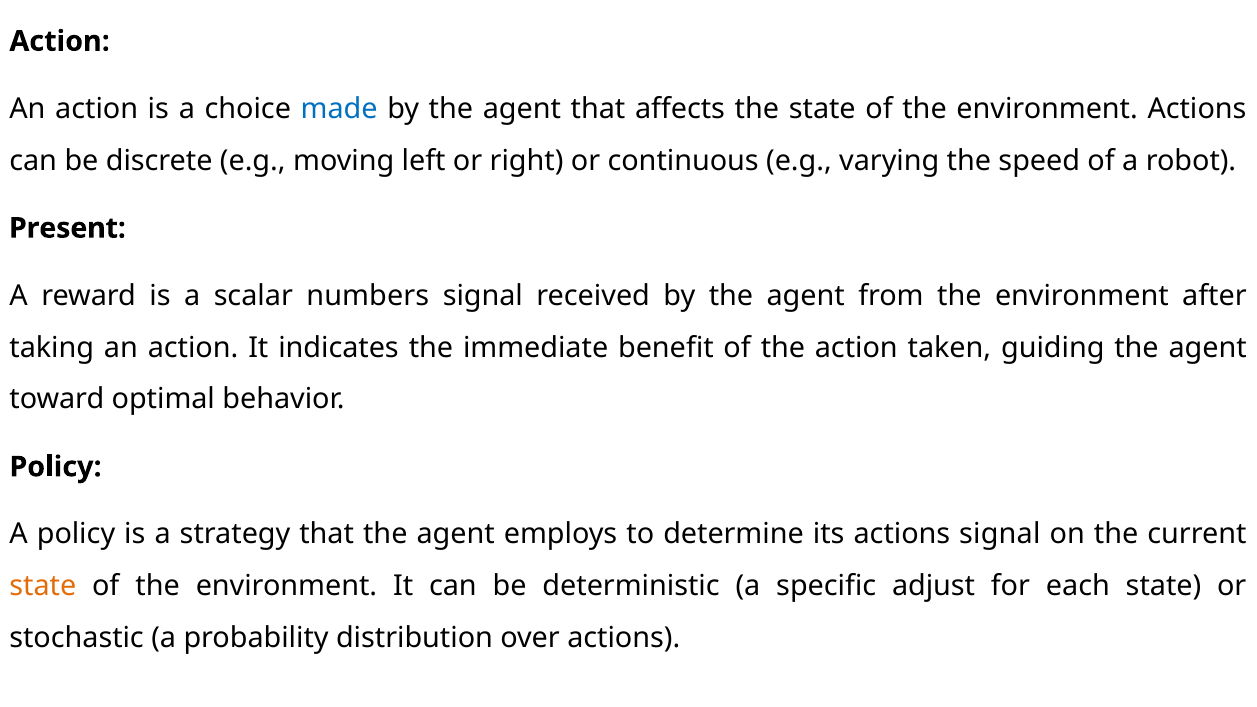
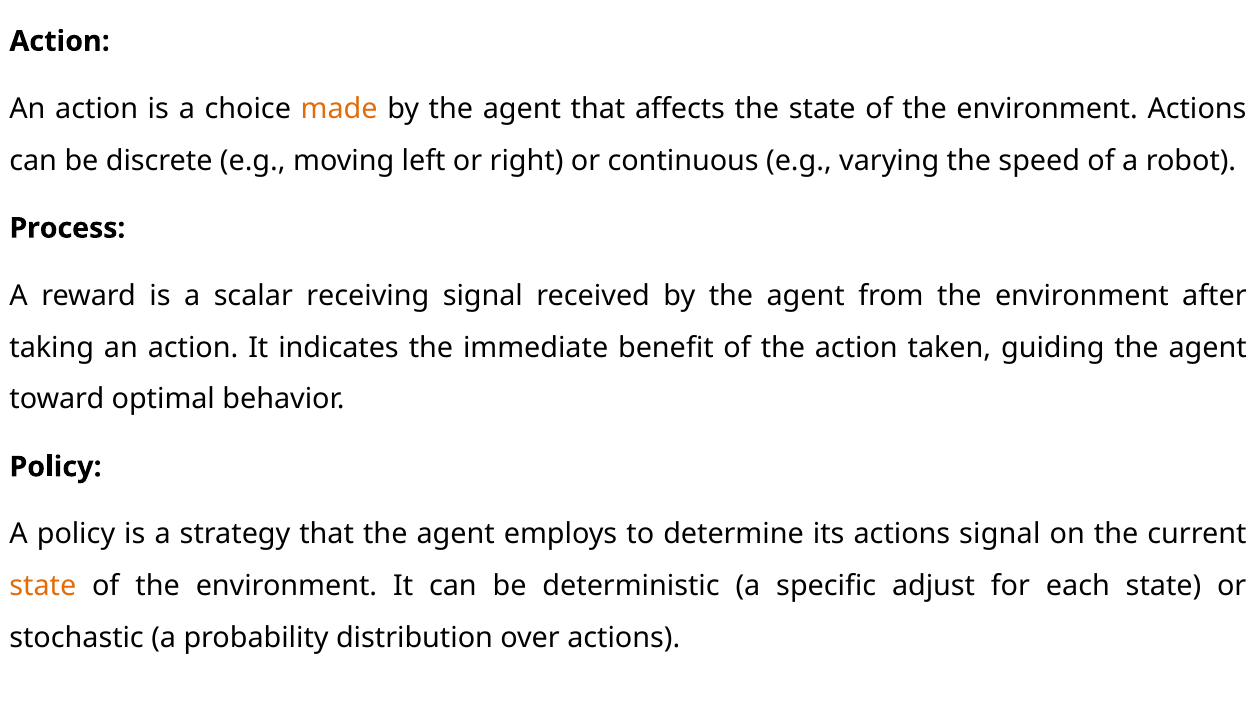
made colour: blue -> orange
Present: Present -> Process
numbers: numbers -> receiving
